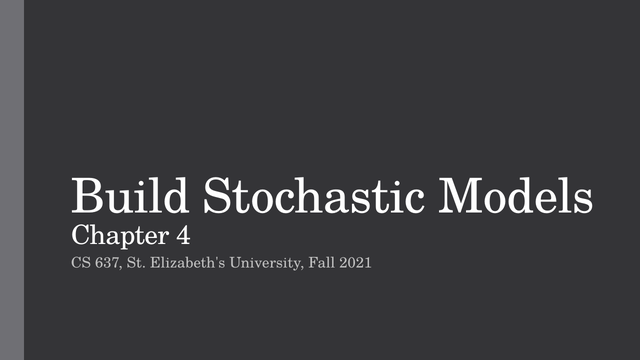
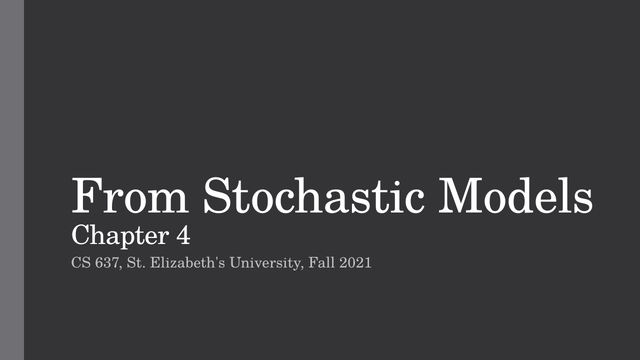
Build: Build -> From
